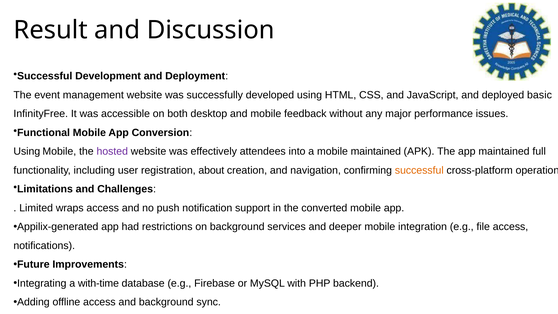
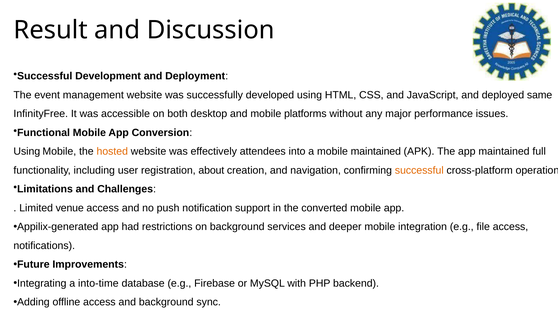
basic: basic -> same
feedback: feedback -> platforms
hosted colour: purple -> orange
wraps: wraps -> venue
with-time: with-time -> into-time
